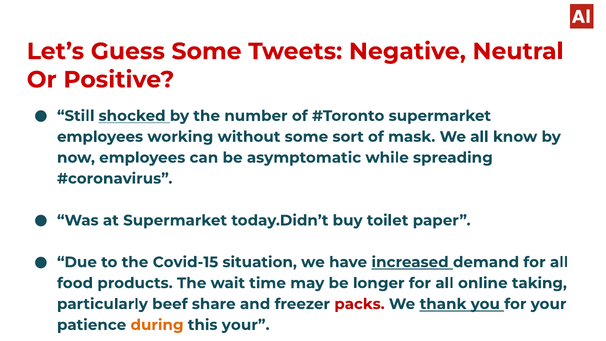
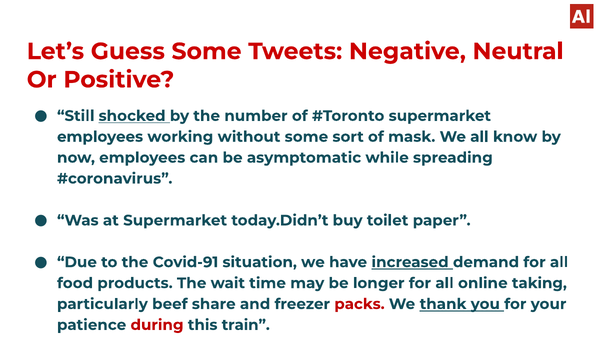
Covid-15: Covid-15 -> Covid-91
during colour: orange -> red
this your: your -> train
